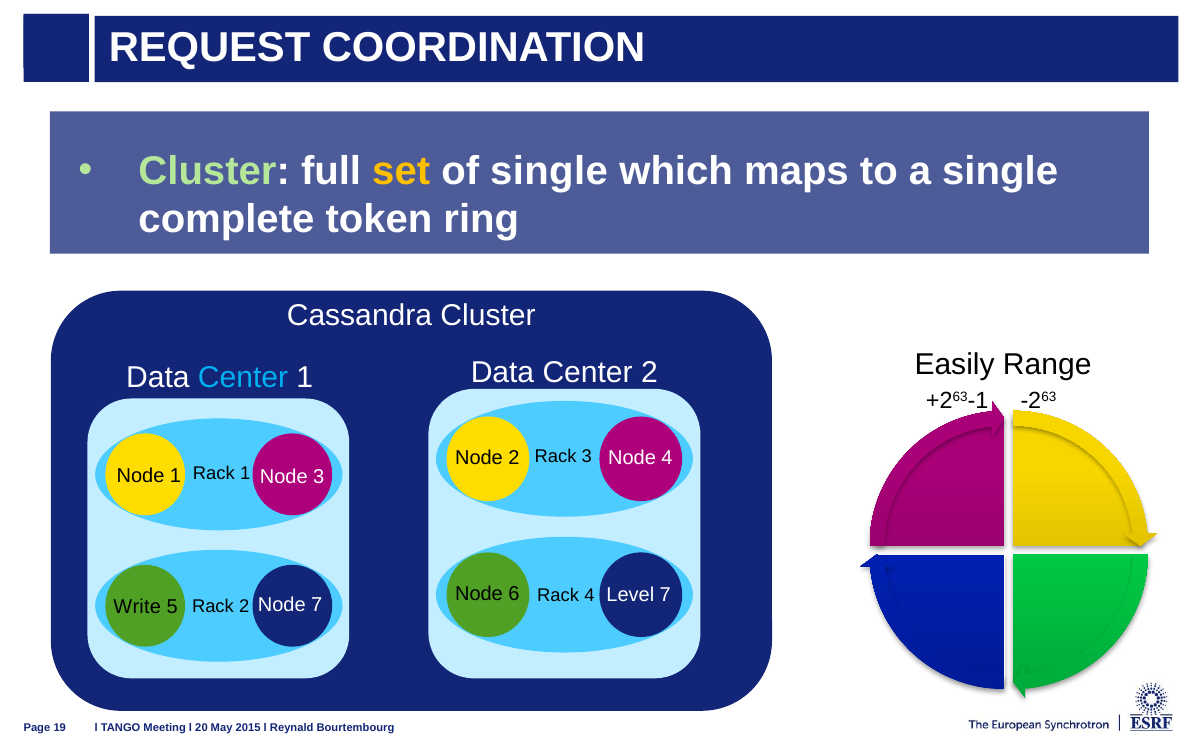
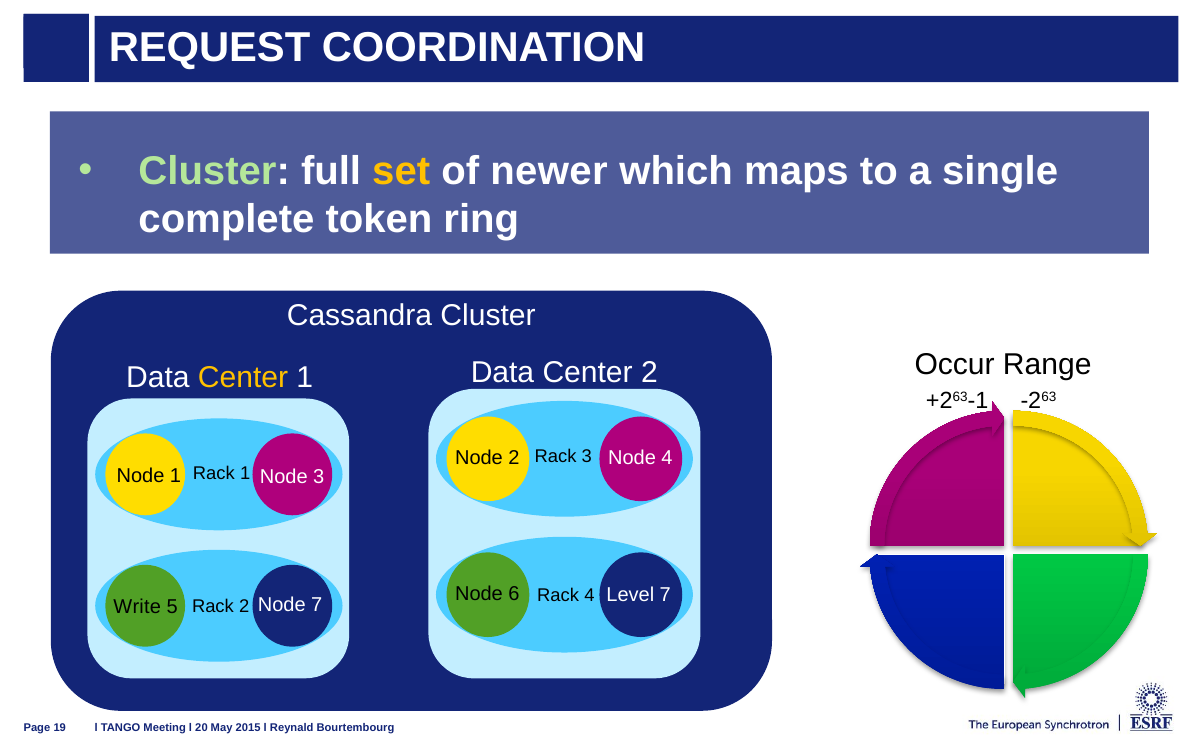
of single: single -> newer
Easily: Easily -> Occur
Center at (243, 378) colour: light blue -> yellow
